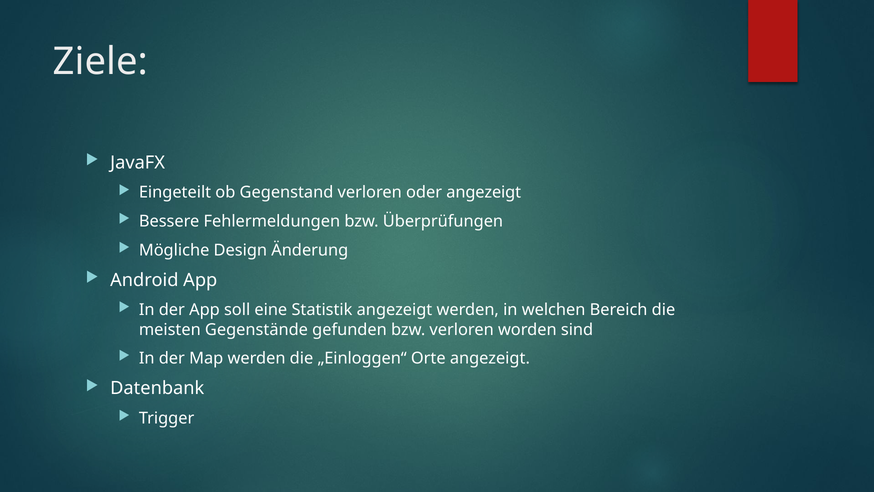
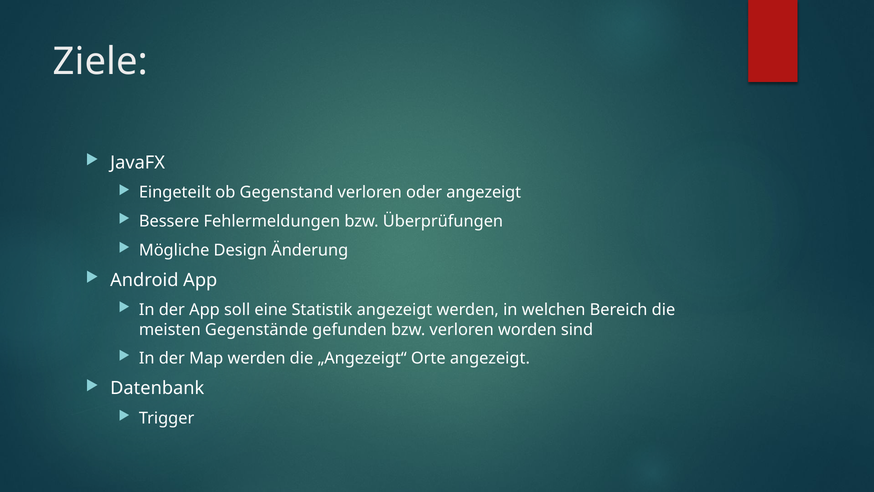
„Einloggen“: „Einloggen“ -> „Angezeigt“
